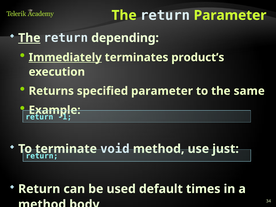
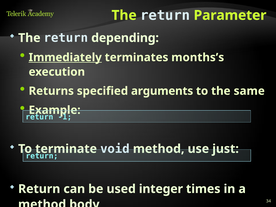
The at (29, 38) underline: present -> none
product’s: product’s -> months’s
specified parameter: parameter -> arguments
default: default -> integer
